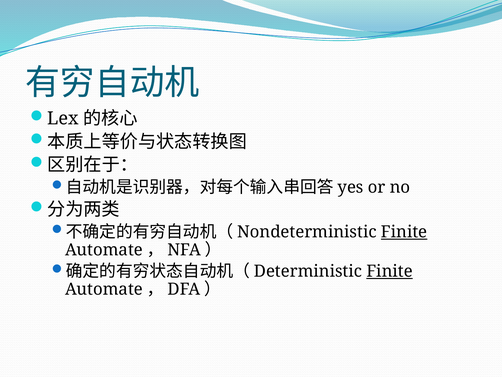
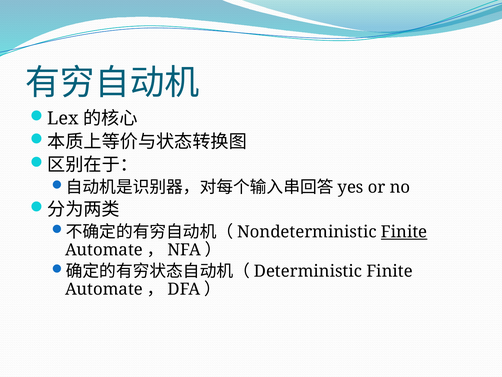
Finite at (390, 271) underline: present -> none
